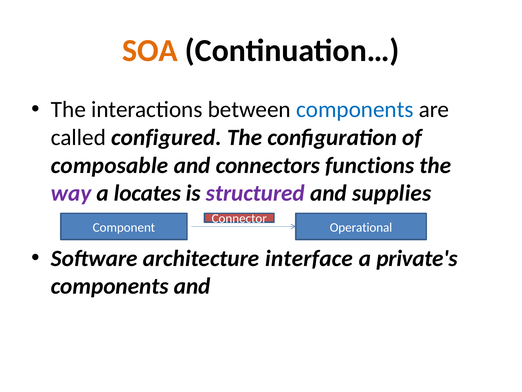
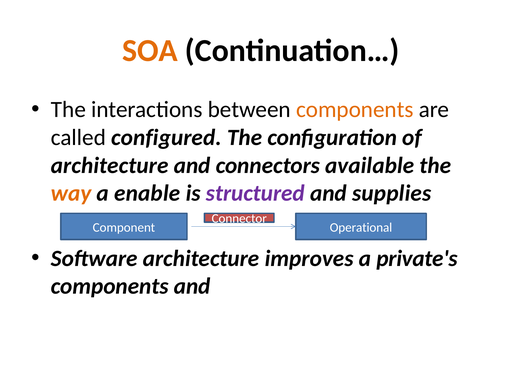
components at (355, 110) colour: blue -> orange
composable at (110, 165): composable -> architecture
functions: functions -> available
way colour: purple -> orange
locates: locates -> enable
interface: interface -> improves
